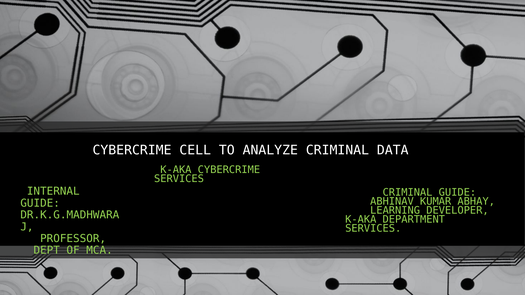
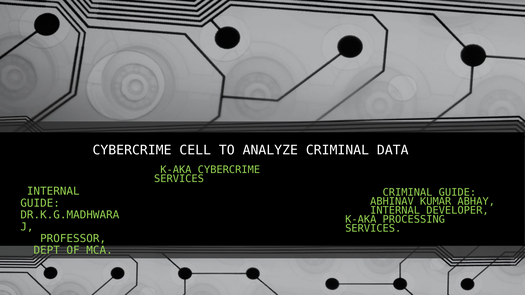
LEARNING at (395, 211): LEARNING -> INTERNAL
DEPARTMENT: DEPARTMENT -> PROCESSING
